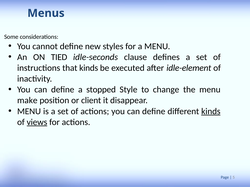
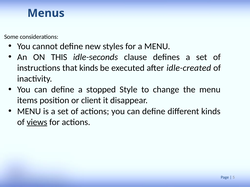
TIED: TIED -> THIS
idle-element: idle-element -> idle-created
make: make -> items
kinds at (211, 112) underline: present -> none
